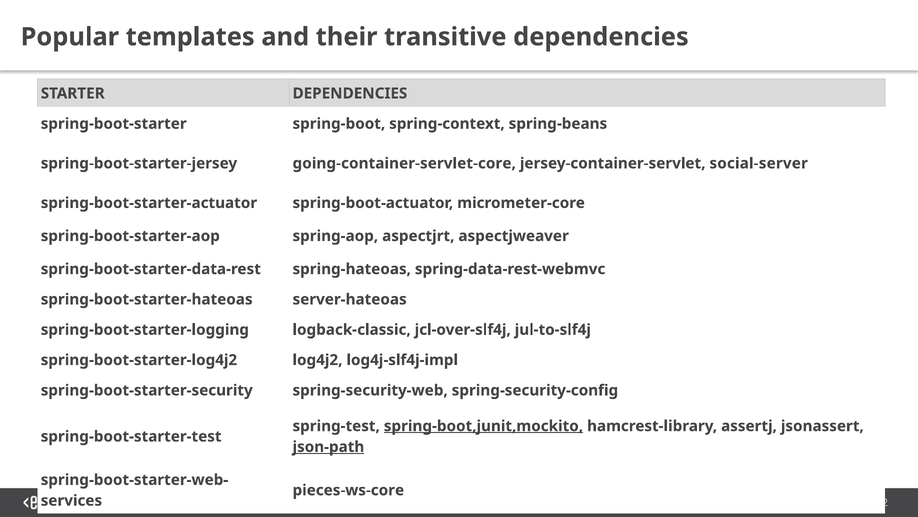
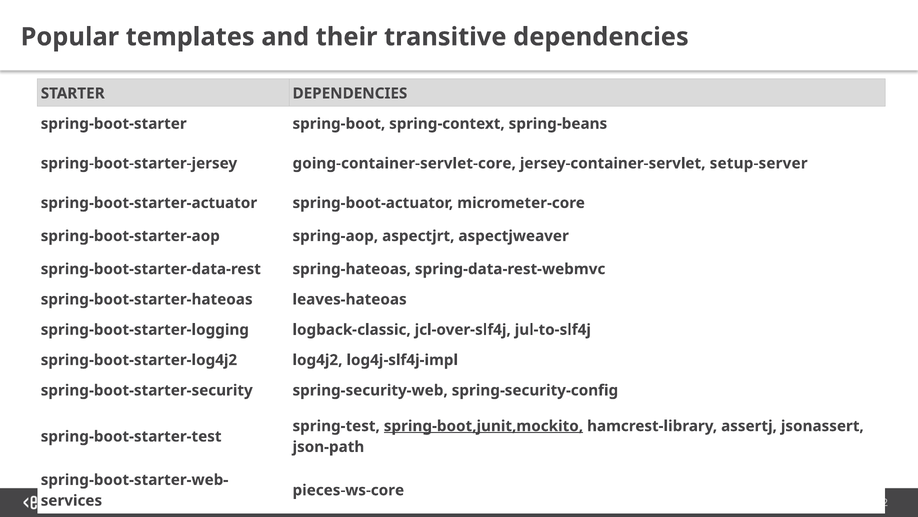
social-server: social-server -> setup-server
server-hateoas: server-hateoas -> leaves-hateoas
json-path underline: present -> none
